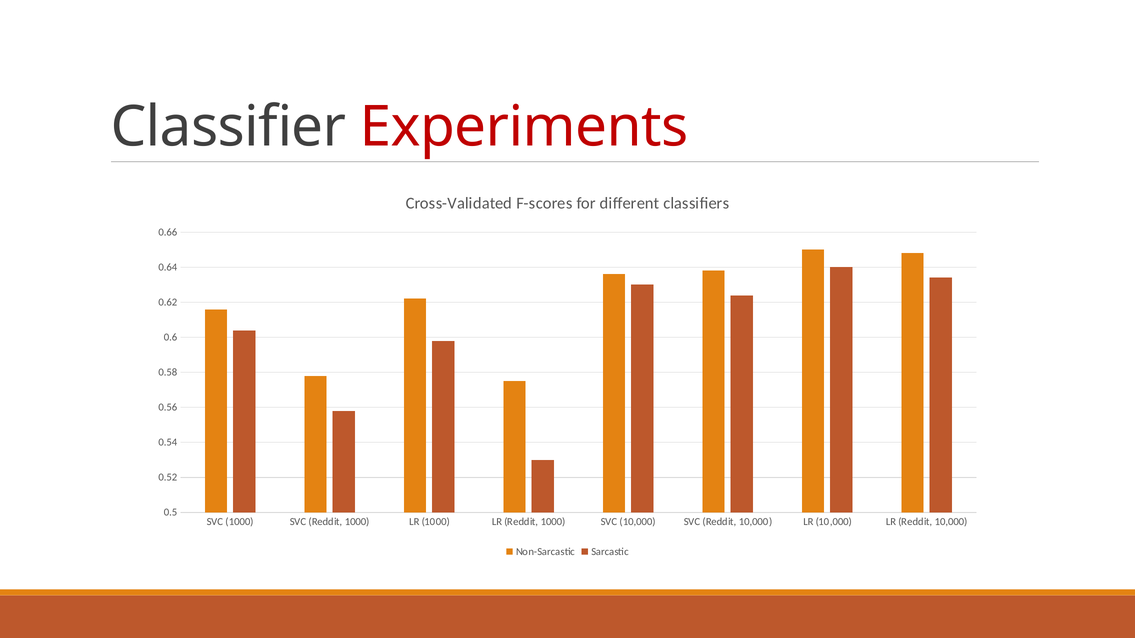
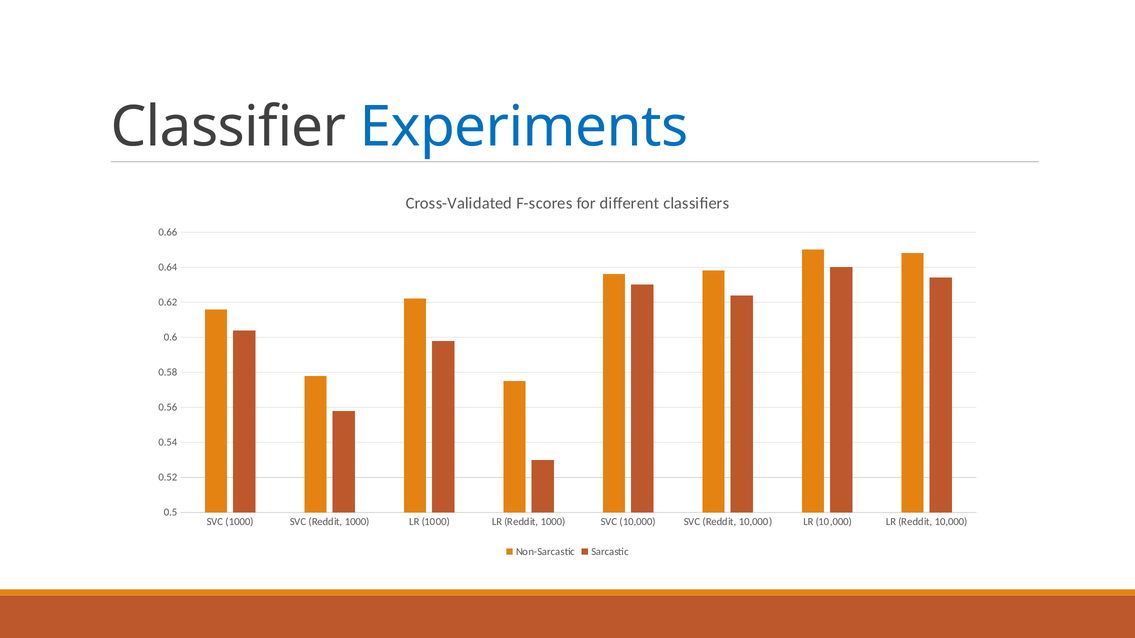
Experiments colour: red -> blue
